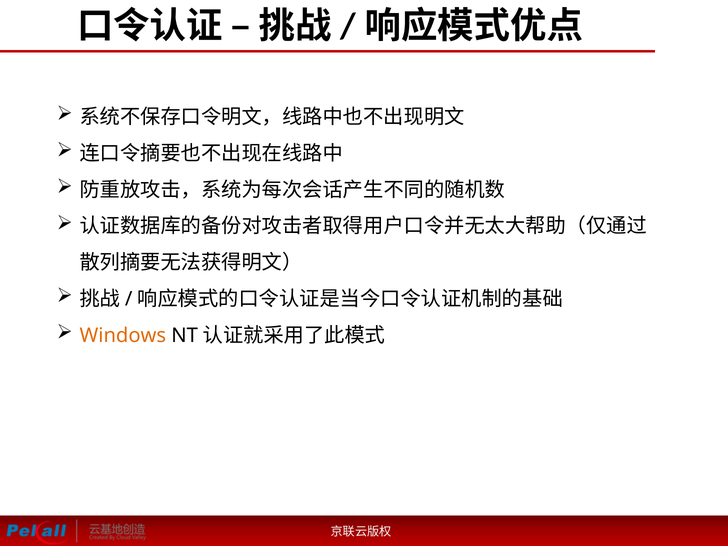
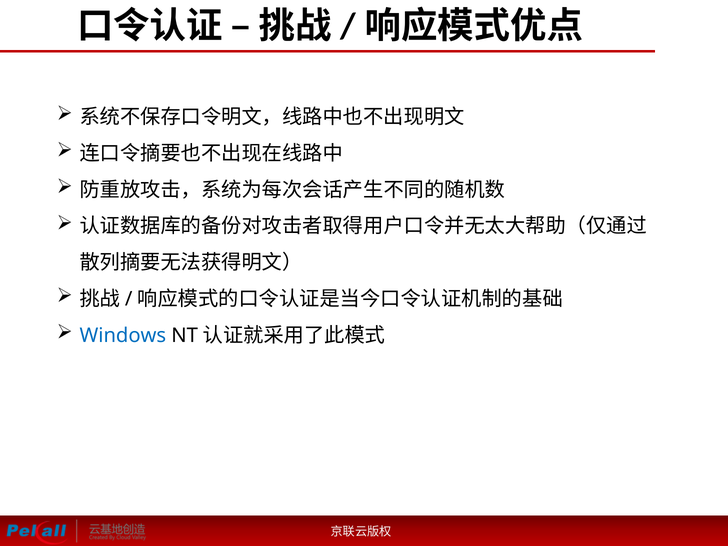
Windows colour: orange -> blue
